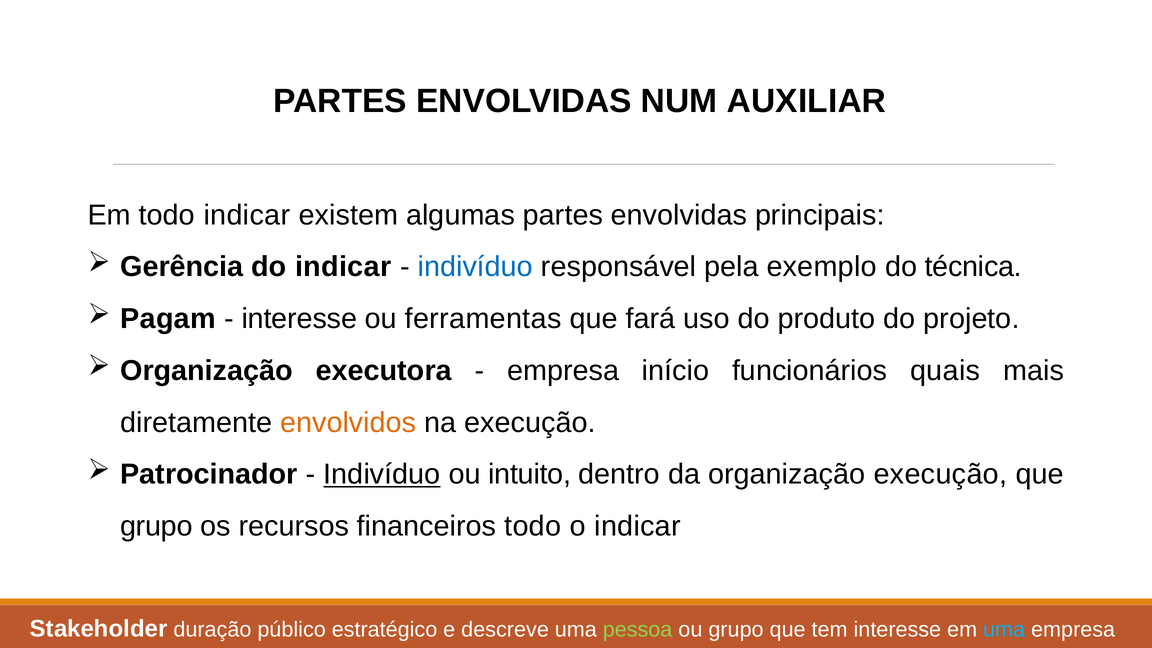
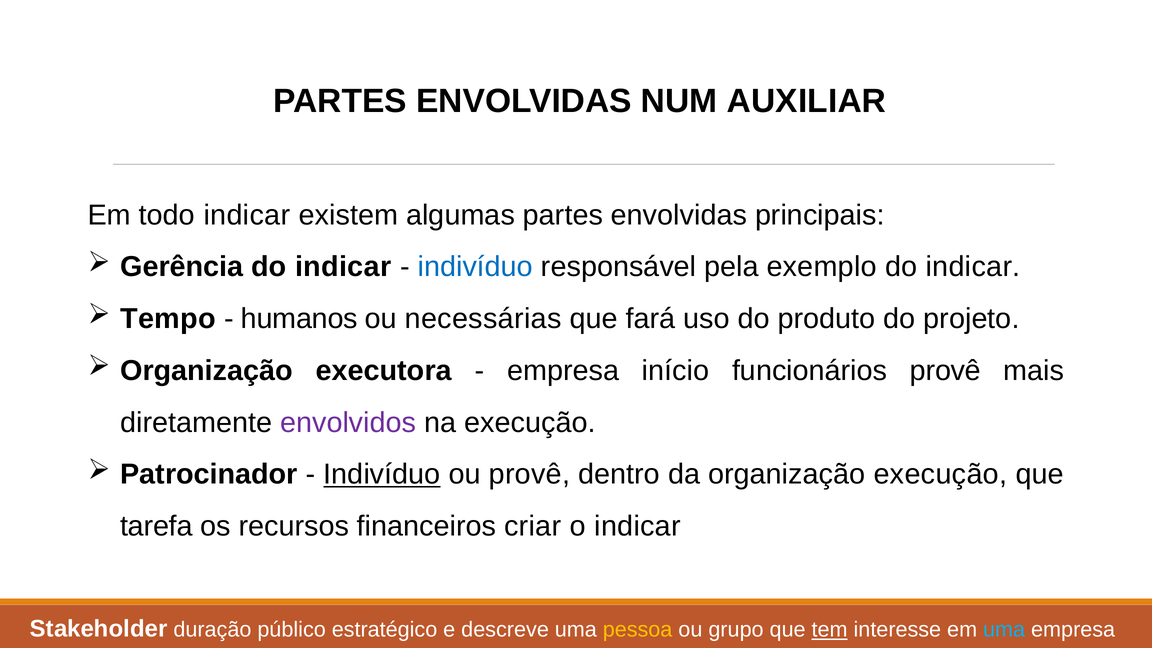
técnica at (973, 267): técnica -> indicar
Pagam: Pagam -> Tempo
interesse at (299, 319): interesse -> humanos
ferramentas: ferramentas -> necessárias
funcionários quais: quais -> provê
envolvidos colour: orange -> purple
ou intuito: intuito -> provê
grupo at (156, 526): grupo -> tarefa
financeiros todo: todo -> criar
pessoa colour: light green -> yellow
tem underline: none -> present
